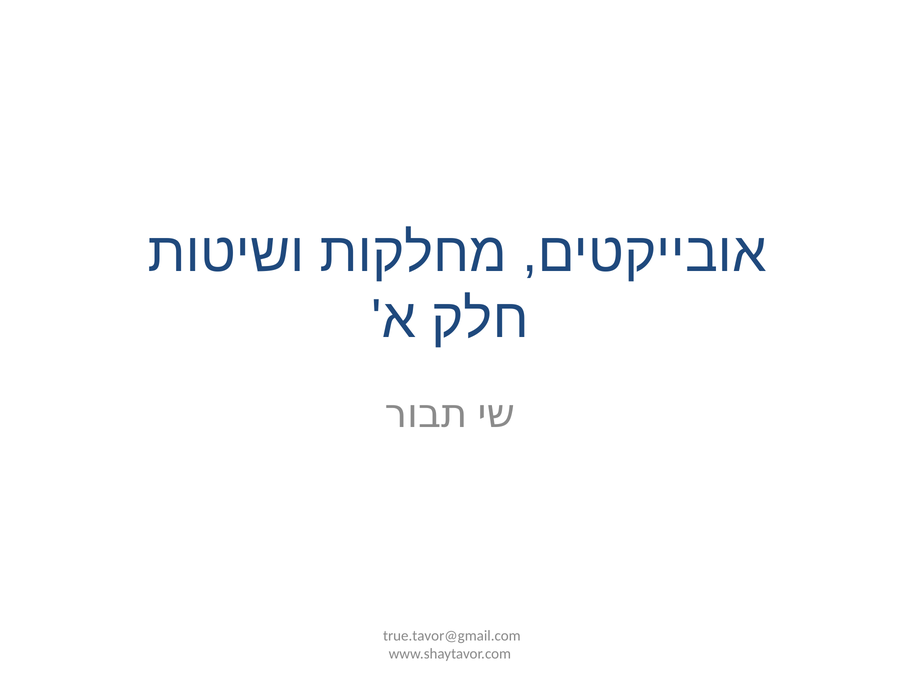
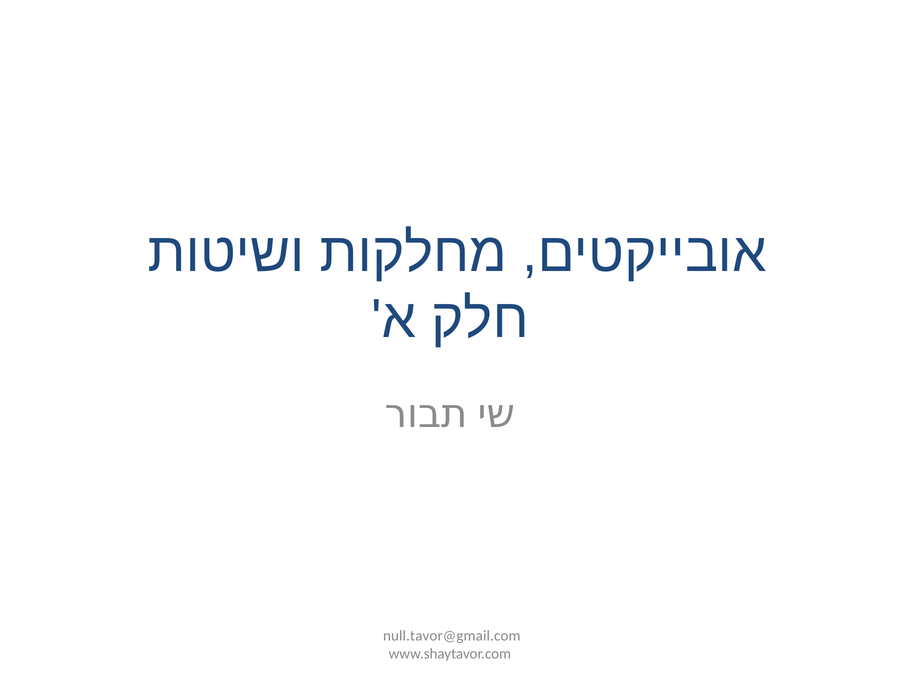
true.tavor@gmail.com: true.tavor@gmail.com -> null.tavor@gmail.com
